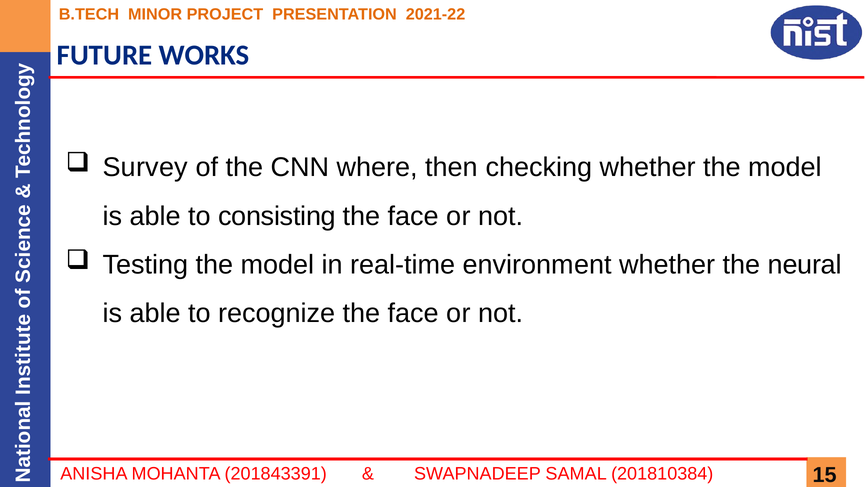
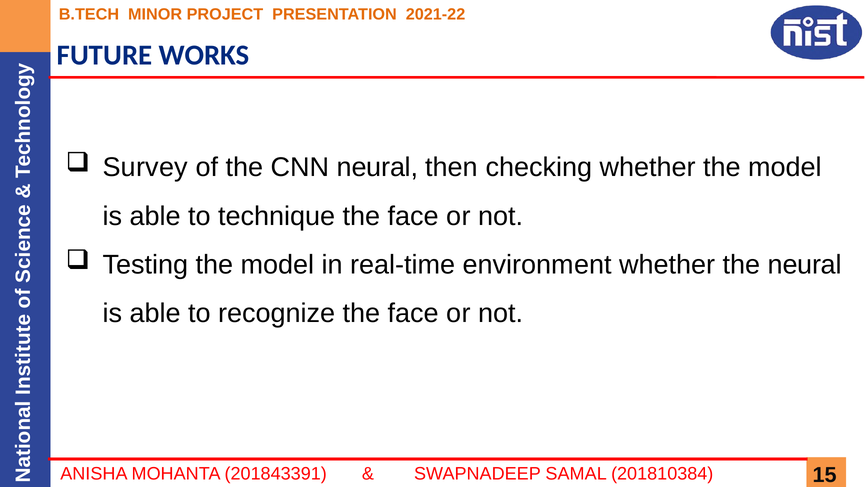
CNN where: where -> neural
consisting: consisting -> technique
